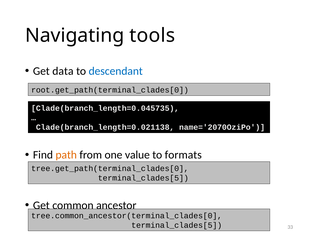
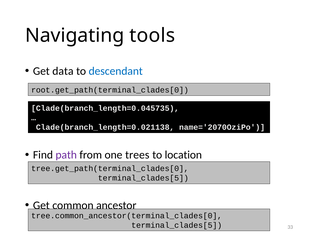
path colour: orange -> purple
value: value -> trees
formats: formats -> location
